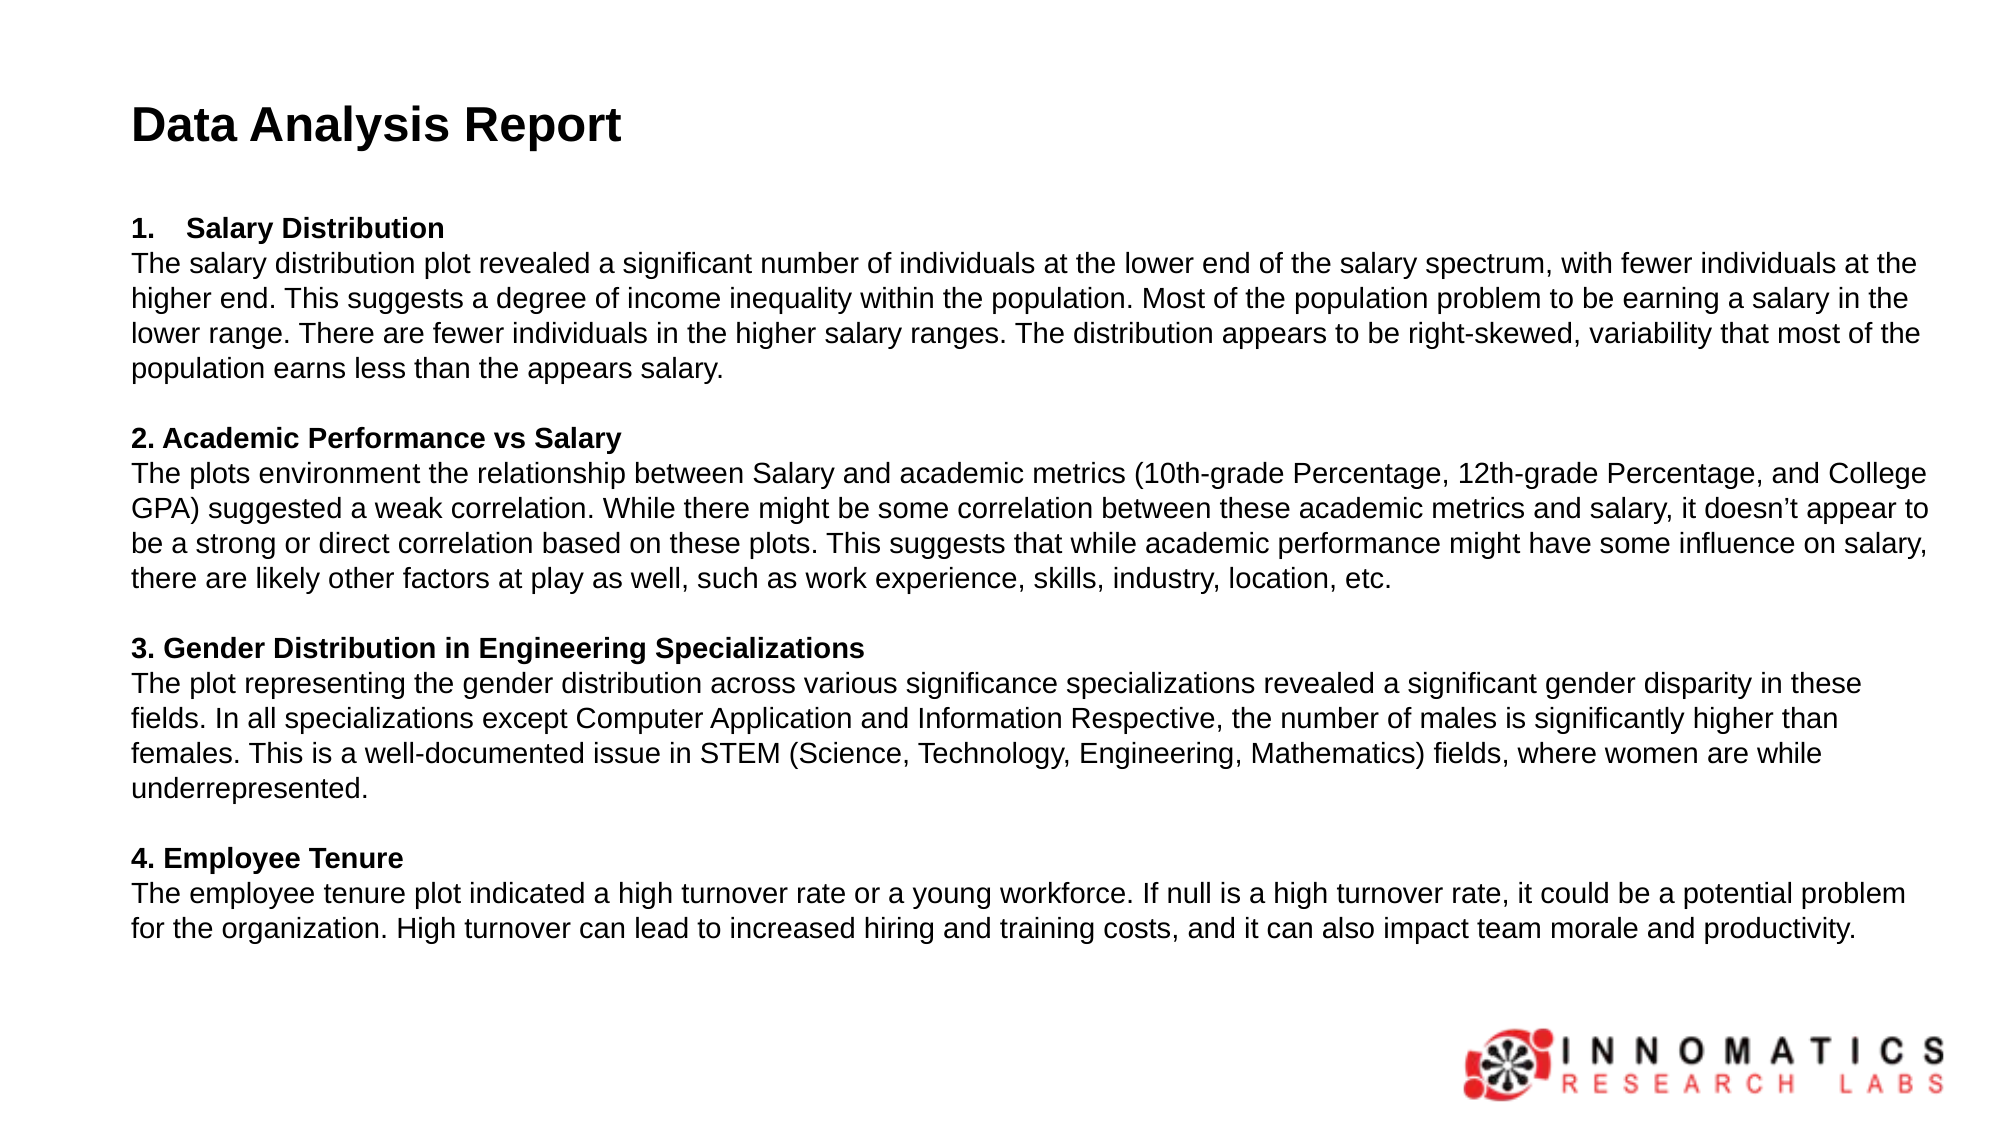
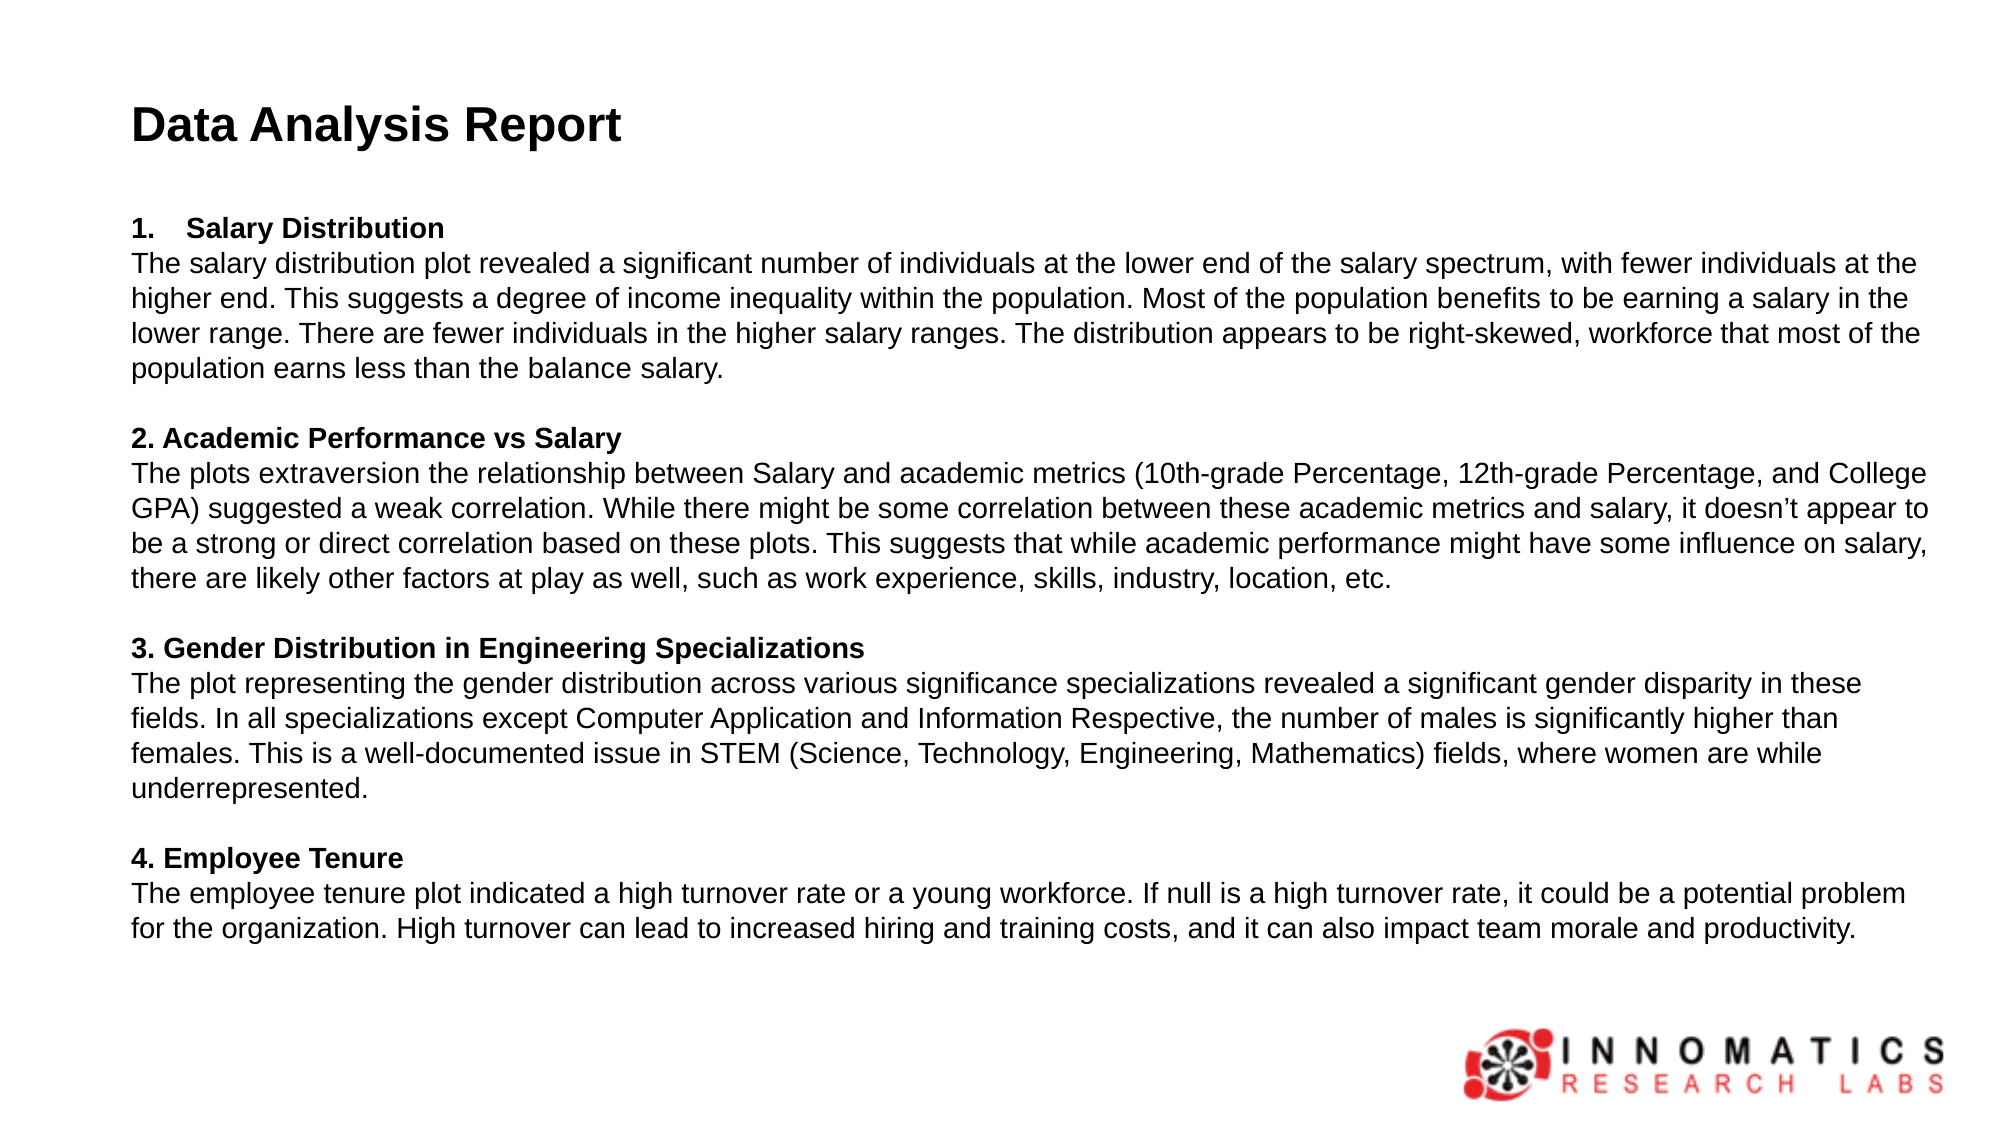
population problem: problem -> benefits
right-skewed variability: variability -> workforce
the appears: appears -> balance
environment: environment -> extraversion
